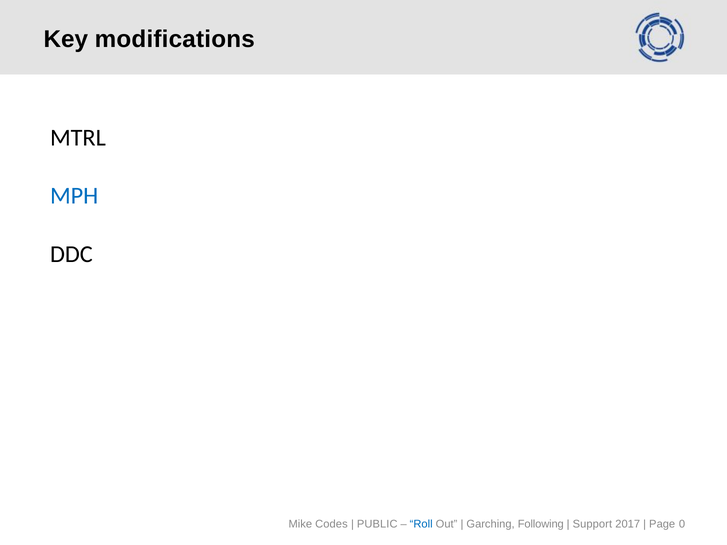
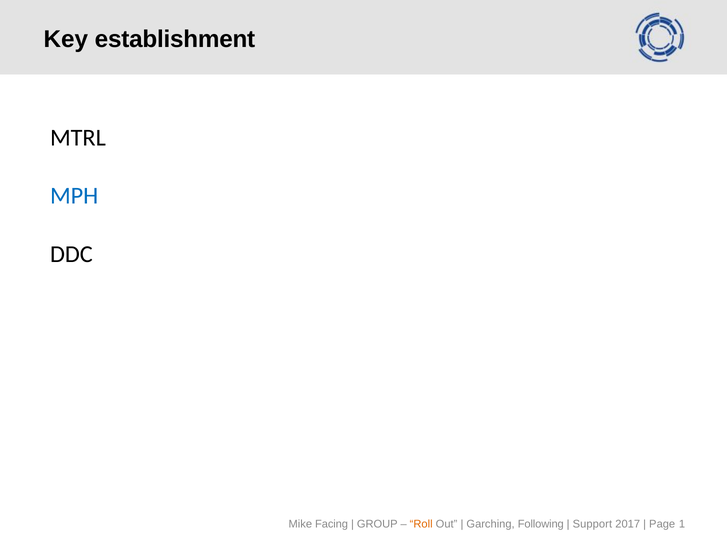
modifications: modifications -> establishment
Codes: Codes -> Facing
PUBLIC: PUBLIC -> GROUP
Roll colour: blue -> orange
0: 0 -> 1
